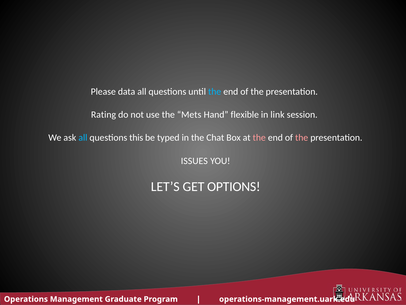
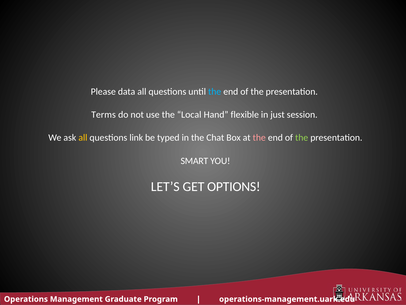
Rating: Rating -> Terms
Mets: Mets -> Local
link: link -> just
all at (83, 138) colour: light blue -> yellow
this: this -> link
the at (302, 138) colour: pink -> light green
ISSUES: ISSUES -> SMART
